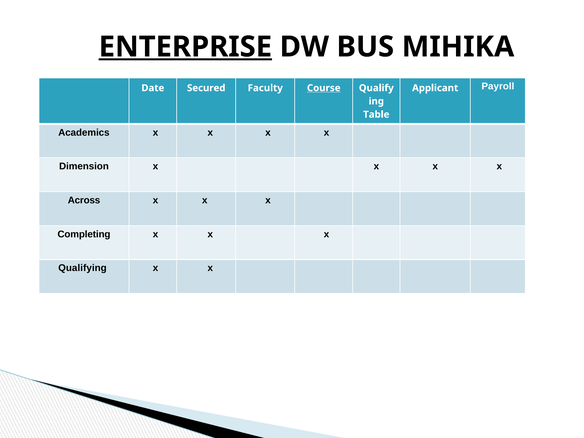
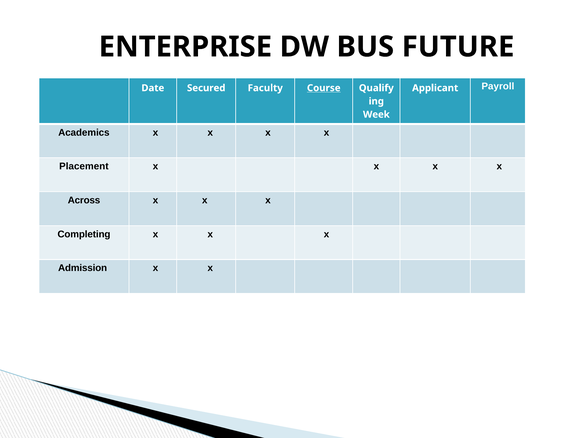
ENTERPRISE underline: present -> none
MIHIKA: MIHIKA -> FUTURE
Table: Table -> Week
Dimension: Dimension -> Placement
Qualifying: Qualifying -> Admission
